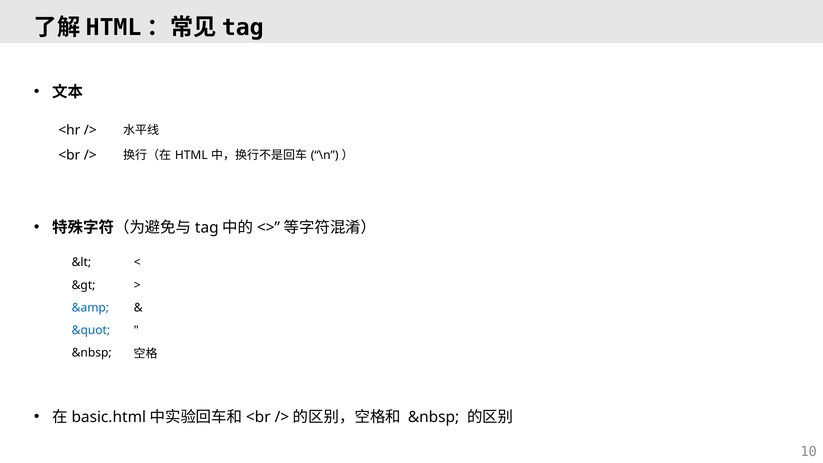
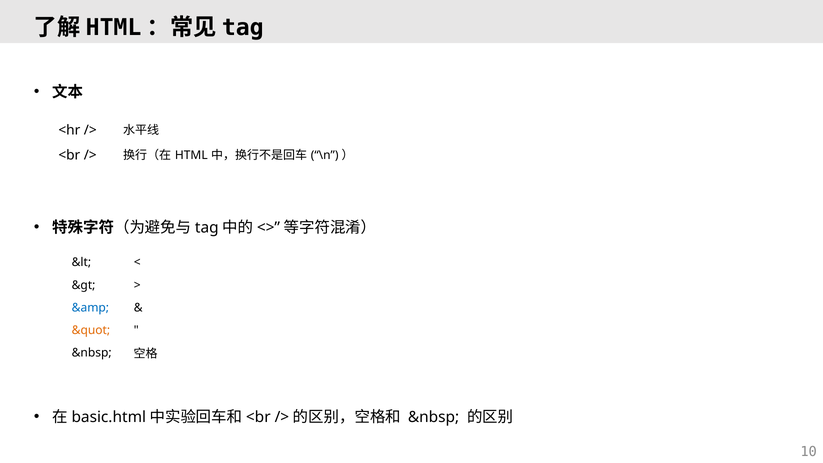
&quot colour: blue -> orange
